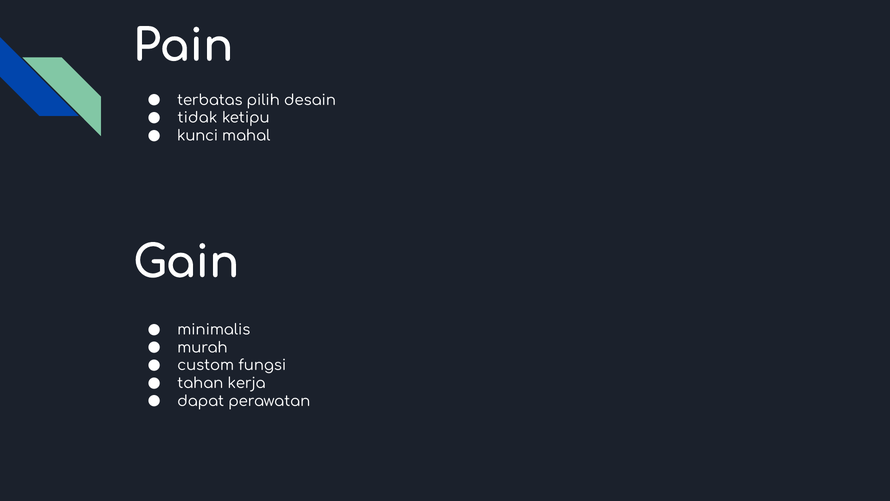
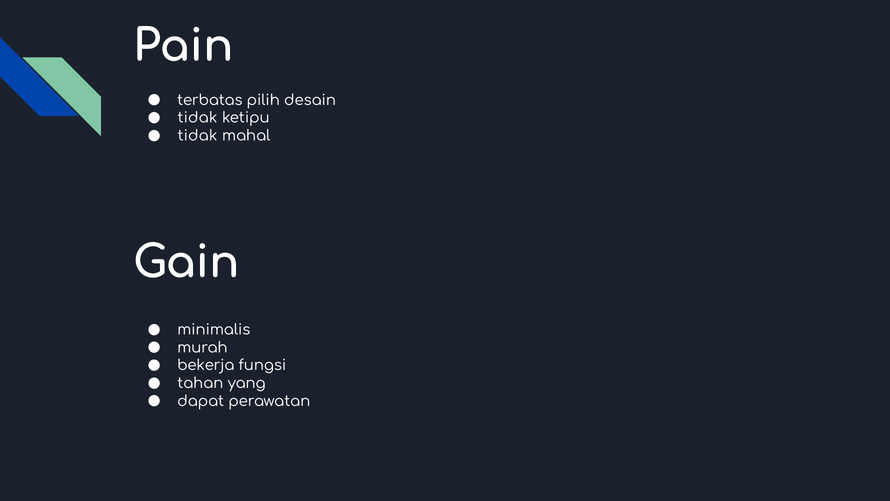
kunci at (198, 136): kunci -> tidak
custom: custom -> bekerja
kerja: kerja -> yang
